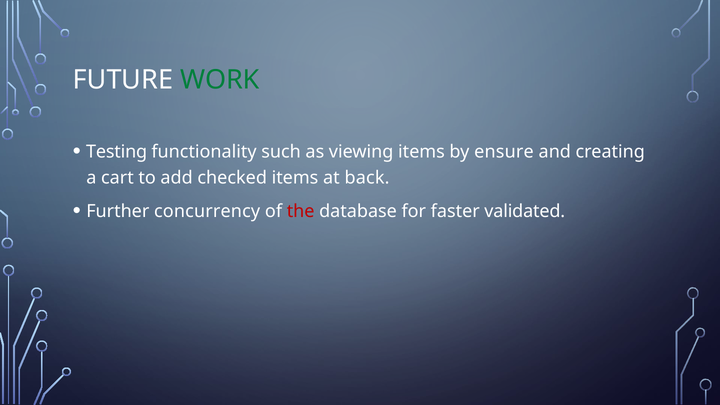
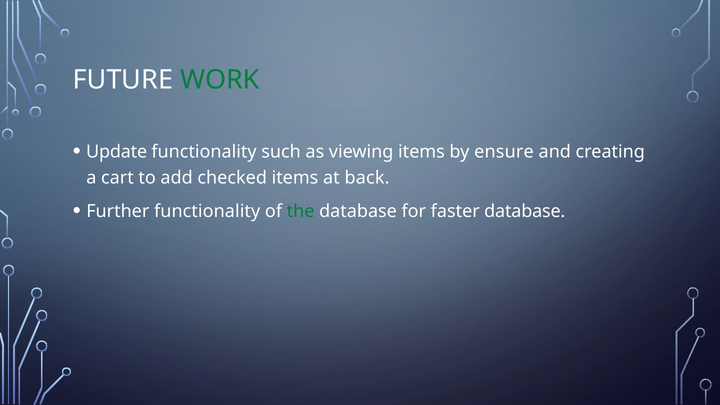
Testing: Testing -> Update
Further concurrency: concurrency -> functionality
the colour: red -> green
faster validated: validated -> database
